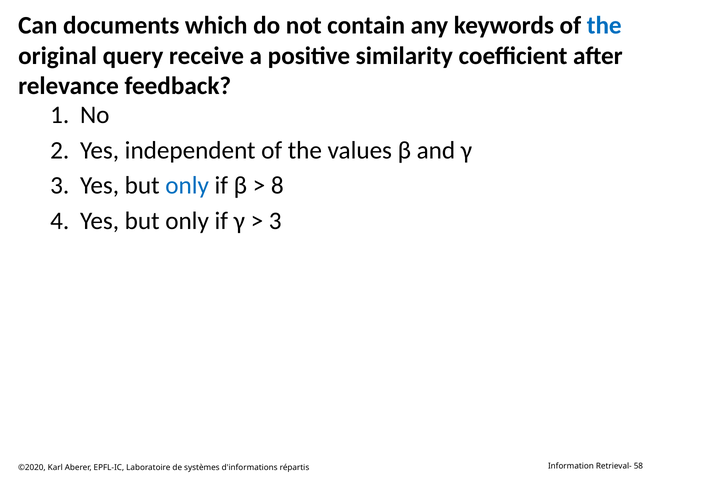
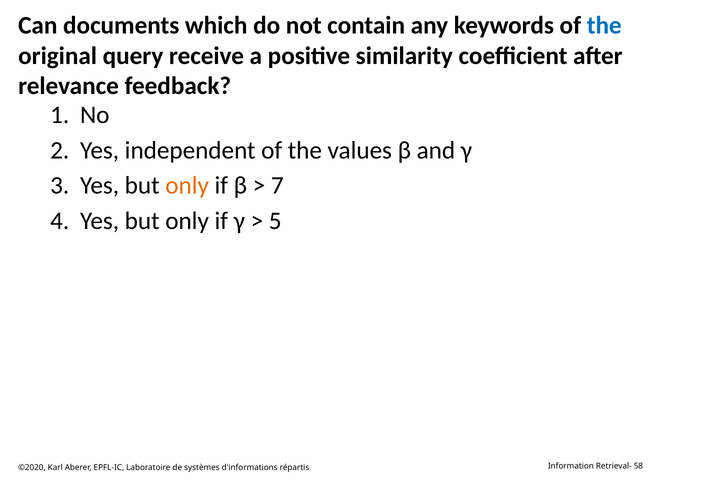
only at (187, 186) colour: blue -> orange
8: 8 -> 7
3 at (275, 221): 3 -> 5
